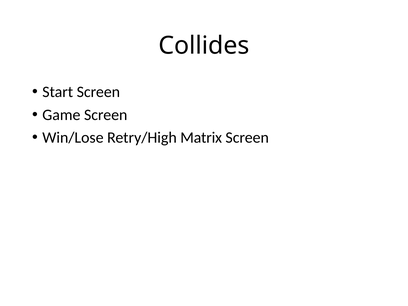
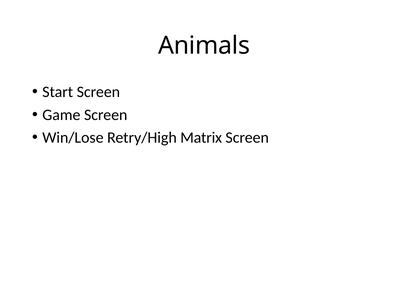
Collides: Collides -> Animals
